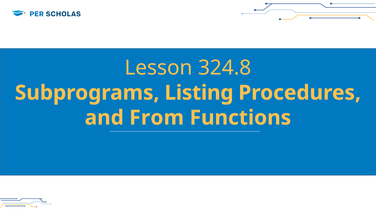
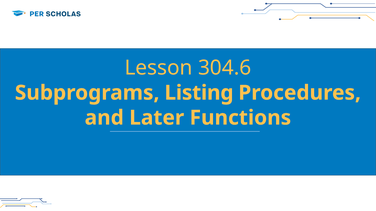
324.8: 324.8 -> 304.6
From: From -> Later
